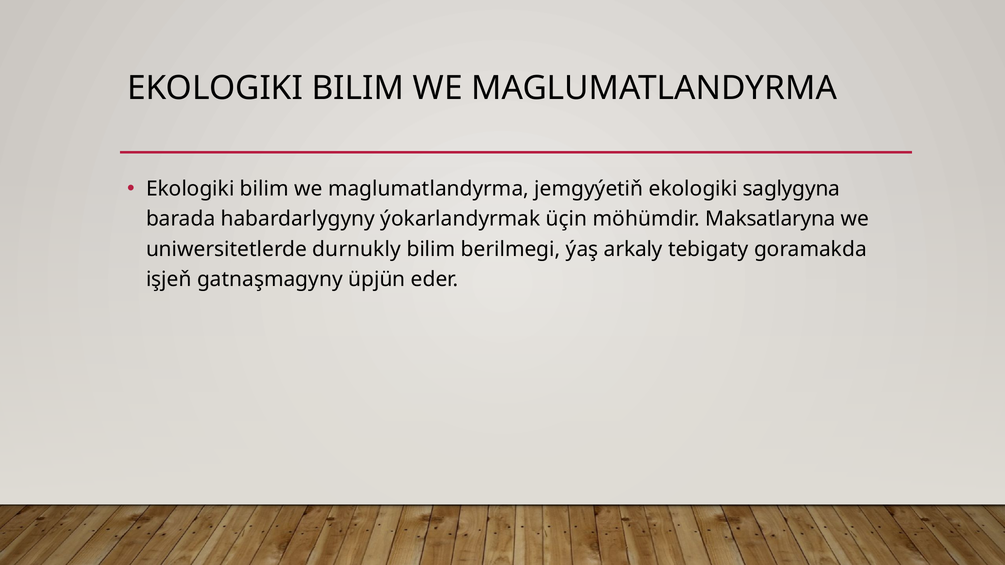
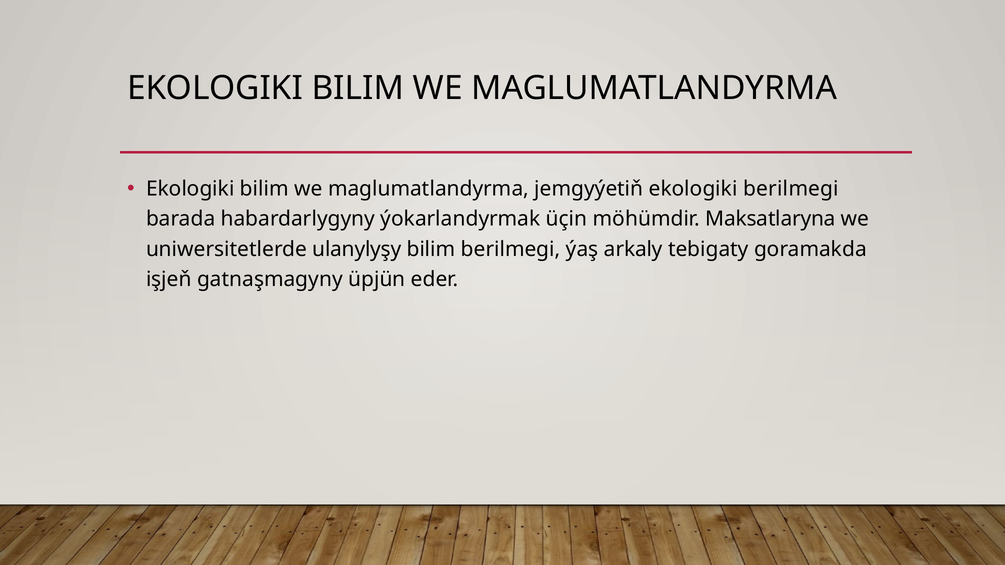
ekologiki saglygyna: saglygyna -> berilmegi
durnukly: durnukly -> ulanylyşy
